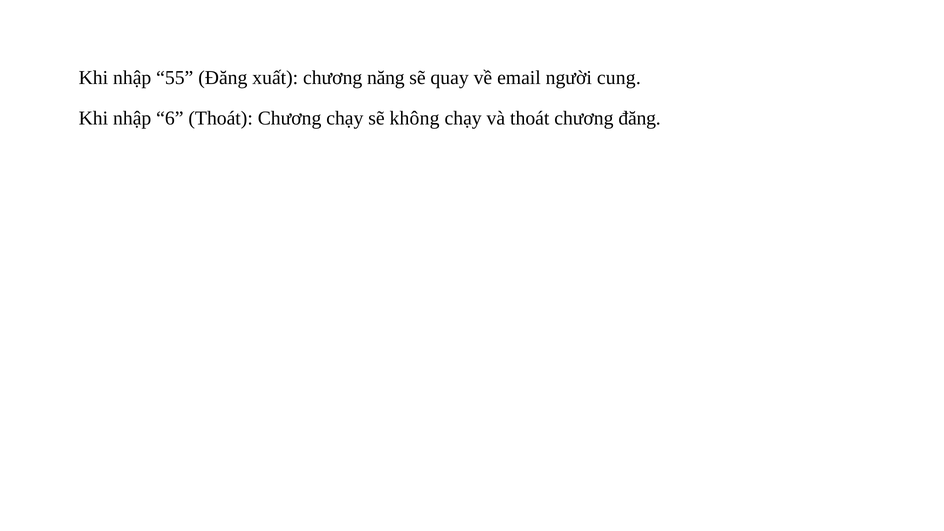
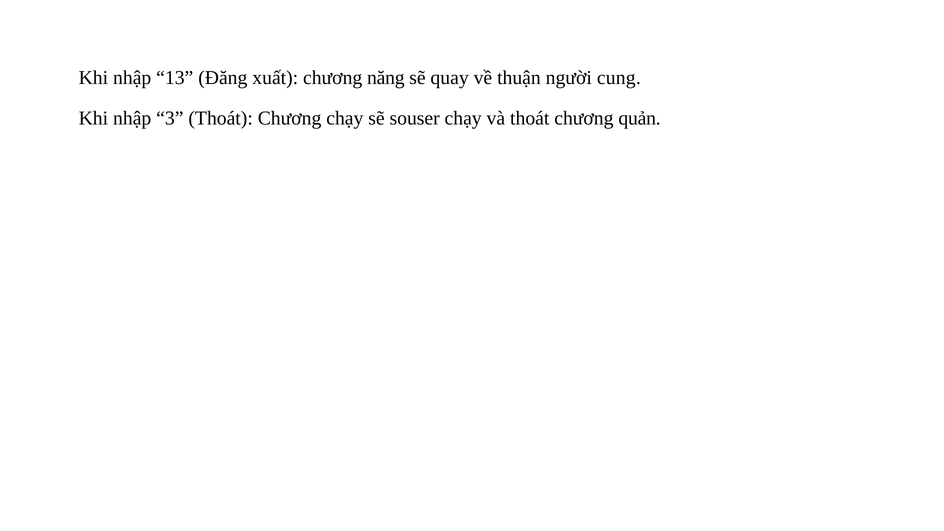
55: 55 -> 13
email: email -> thuận
6: 6 -> 3
không: không -> souser
chương đăng: đăng -> quản
